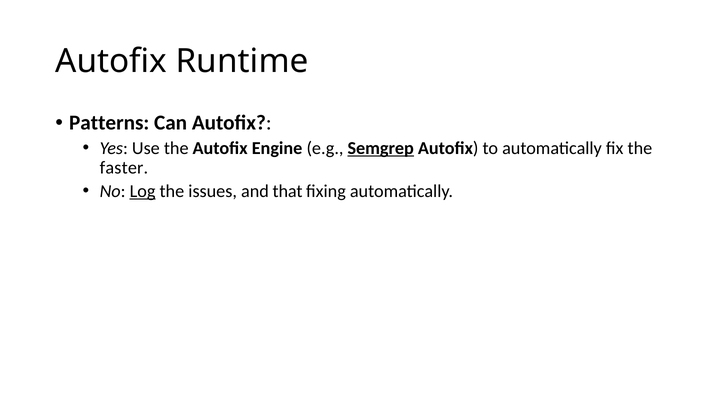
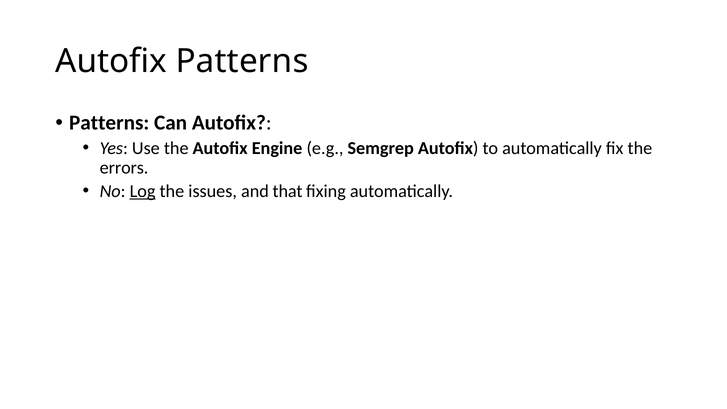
Autofix Runtime: Runtime -> Patterns
Semgrep underline: present -> none
faster: faster -> errors
